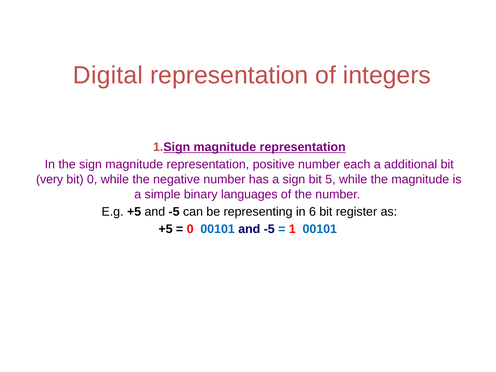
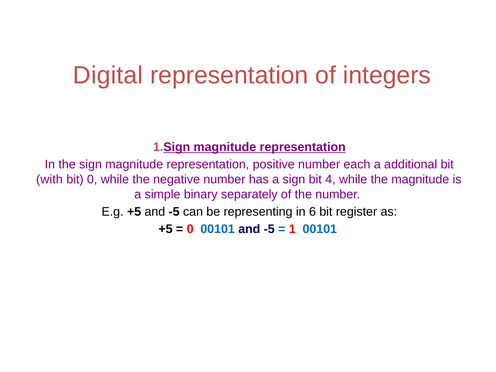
very: very -> with
5: 5 -> 4
languages: languages -> separately
